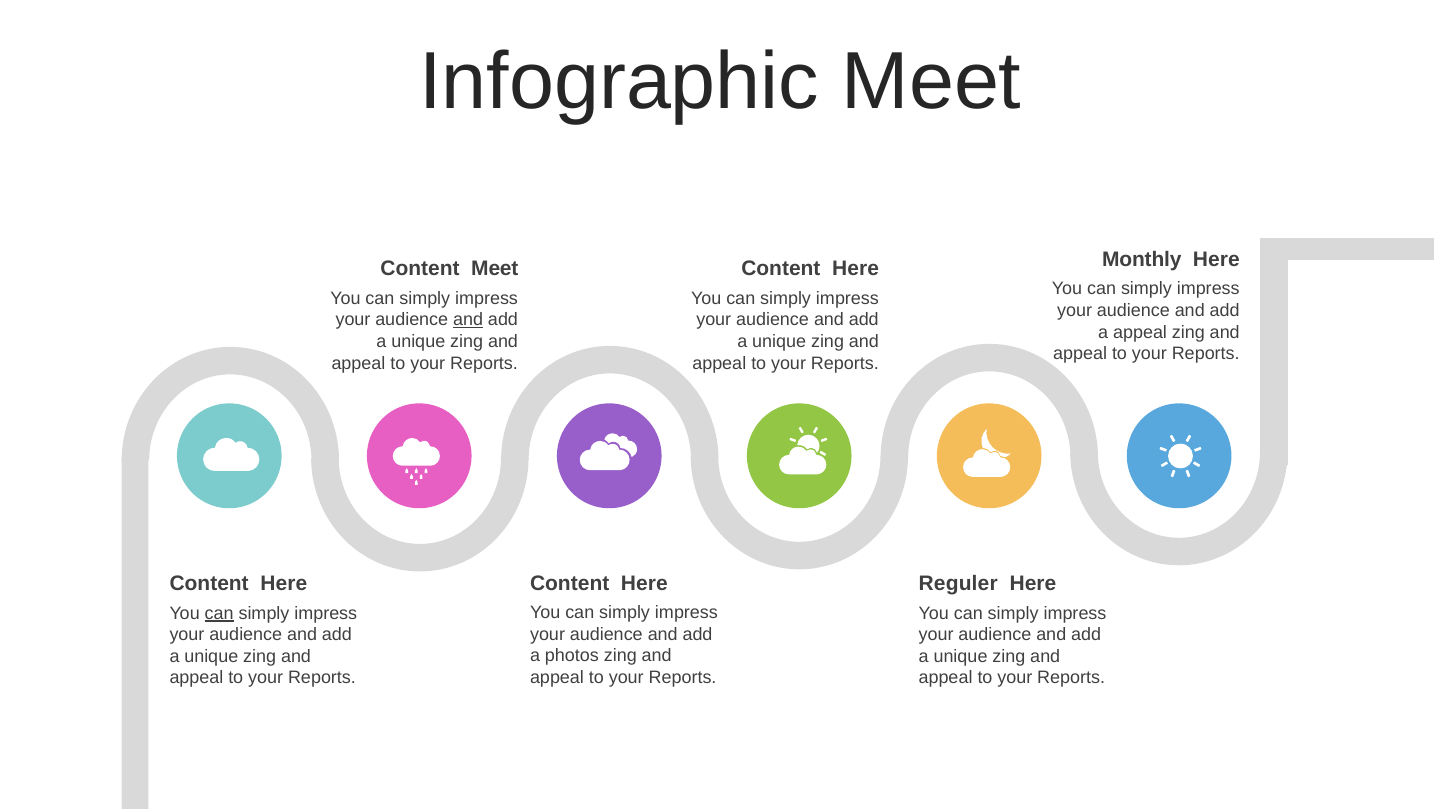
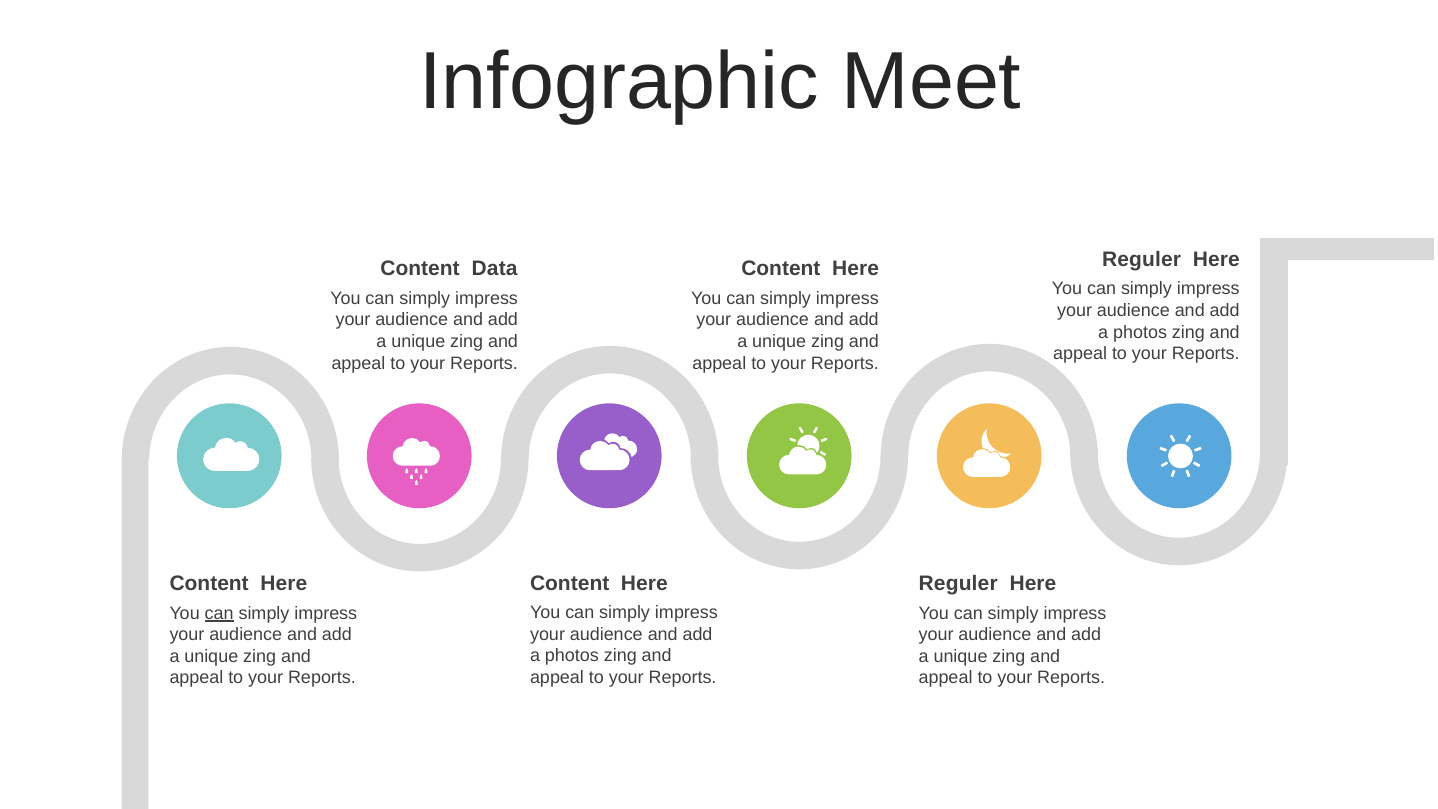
Monthly at (1142, 260): Monthly -> Reguler
Content Meet: Meet -> Data
and at (468, 320) underline: present -> none
appeal at (1140, 332): appeal -> photos
